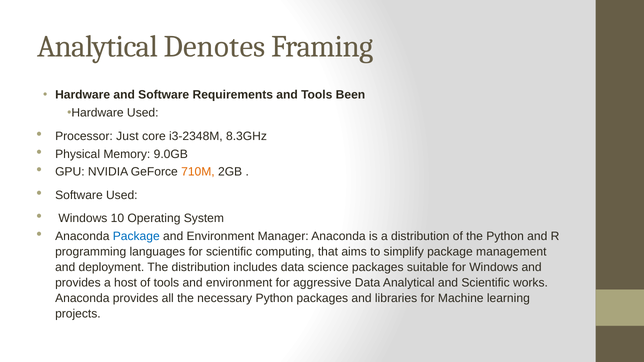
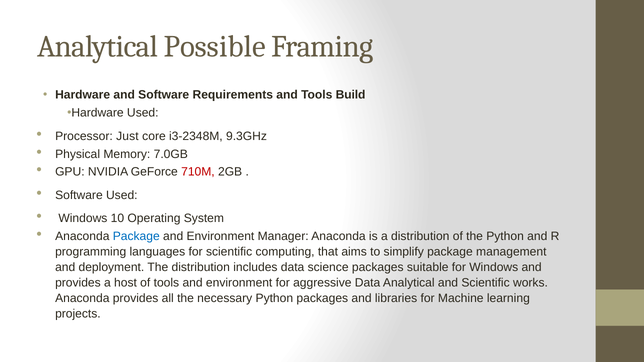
Denotes: Denotes -> Possible
Been: Been -> Build
8.3GHz: 8.3GHz -> 9.3GHz
9.0GB: 9.0GB -> 7.0GB
710M colour: orange -> red
